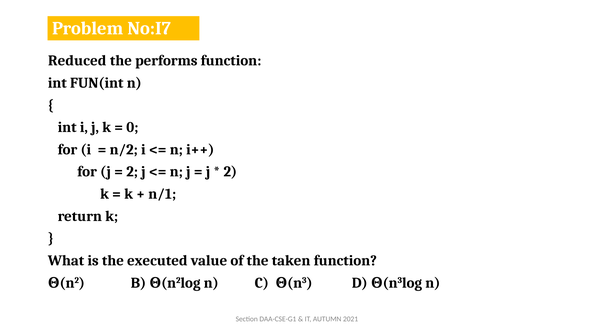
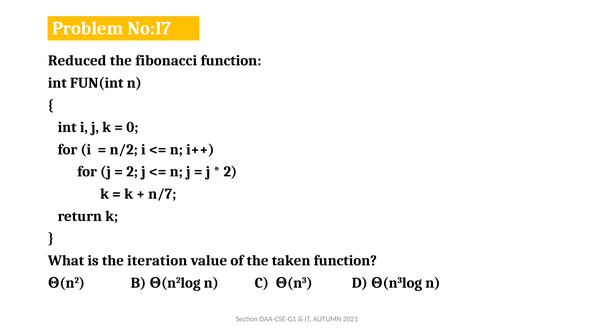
performs: performs -> fibonacci
n/1: n/1 -> n/7
executed: executed -> iteration
